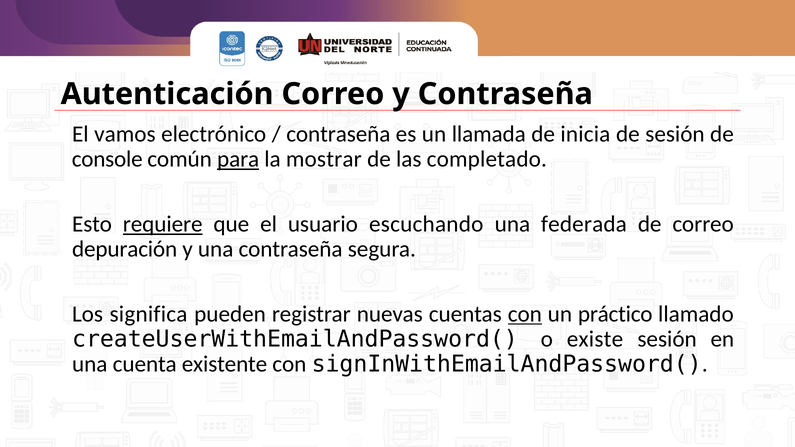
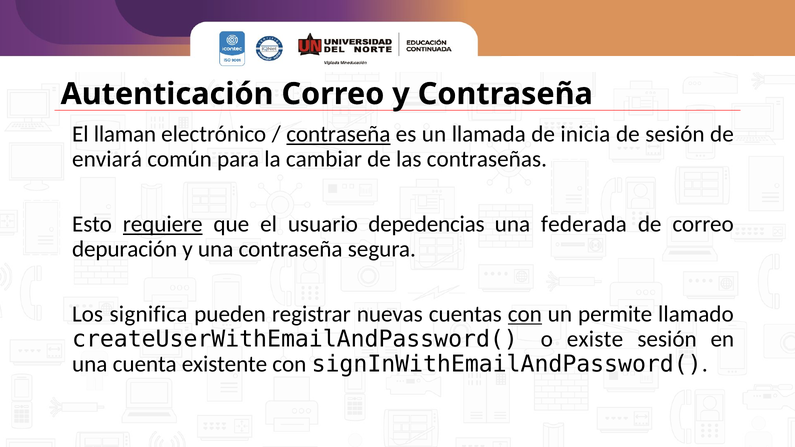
vamos: vamos -> llaman
contraseña at (338, 134) underline: none -> present
console: console -> enviará
para underline: present -> none
mostrar: mostrar -> cambiar
completado: completado -> contraseñas
escuchando: escuchando -> depedencias
práctico: práctico -> permite
